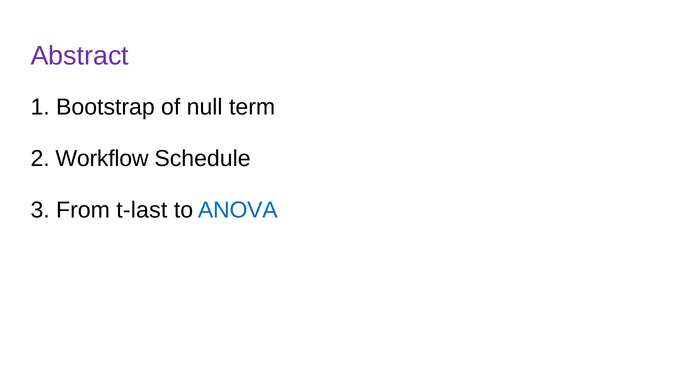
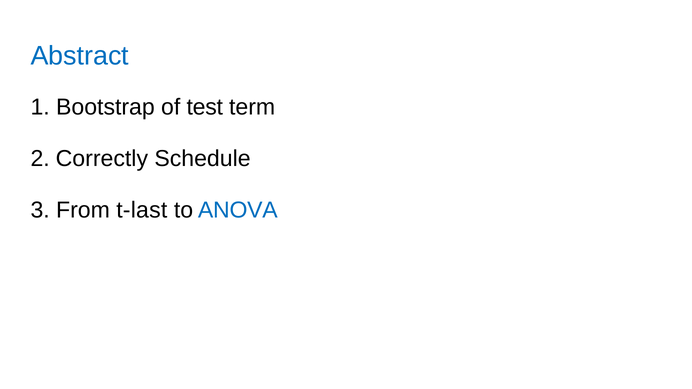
Abstract colour: purple -> blue
null: null -> test
Workflow: Workflow -> Correctly
